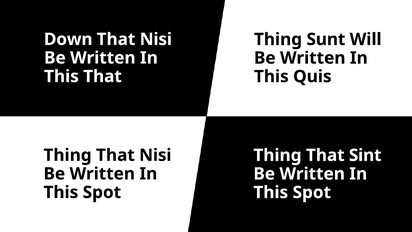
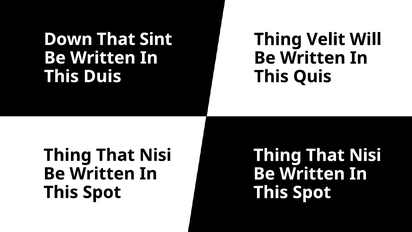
Nisi at (156, 39): Nisi -> Sint
Sunt: Sunt -> Velit
This That: That -> Duis
Sint at (365, 155): Sint -> Nisi
